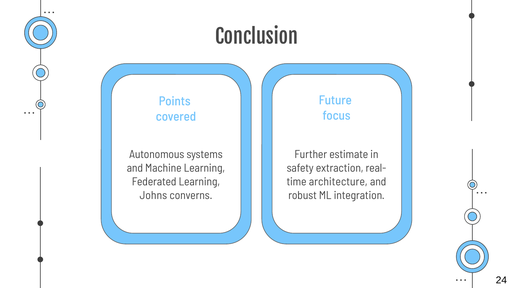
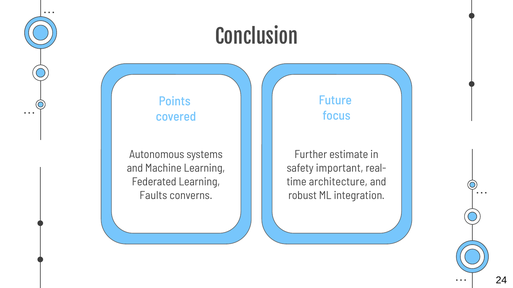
extraction: extraction -> important
Johns: Johns -> Faults
